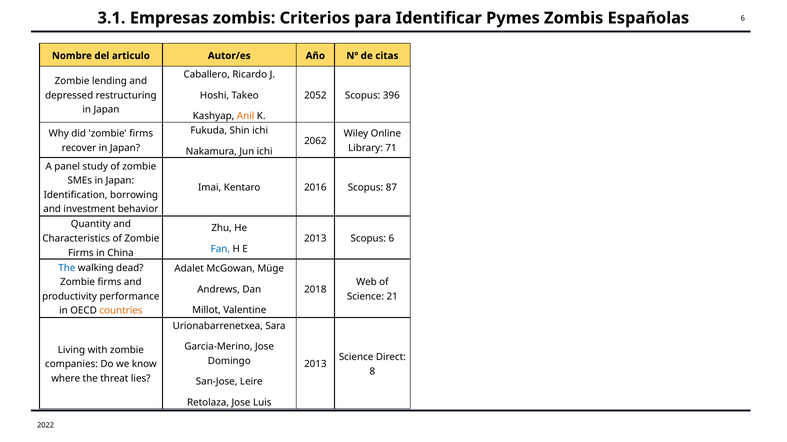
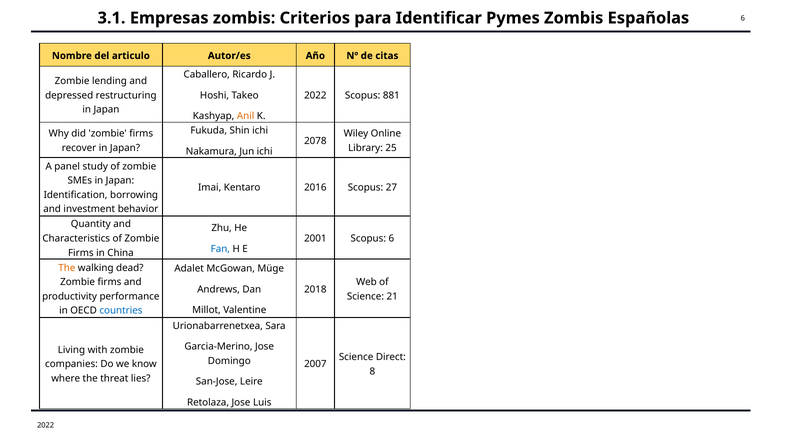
2052 at (315, 95): 2052 -> 2022
396: 396 -> 881
2062: 2062 -> 2078
71: 71 -> 25
87: 87 -> 27
2013 at (315, 239): 2013 -> 2001
The at (67, 268) colour: blue -> orange
countries colour: orange -> blue
2013 at (315, 365): 2013 -> 2007
